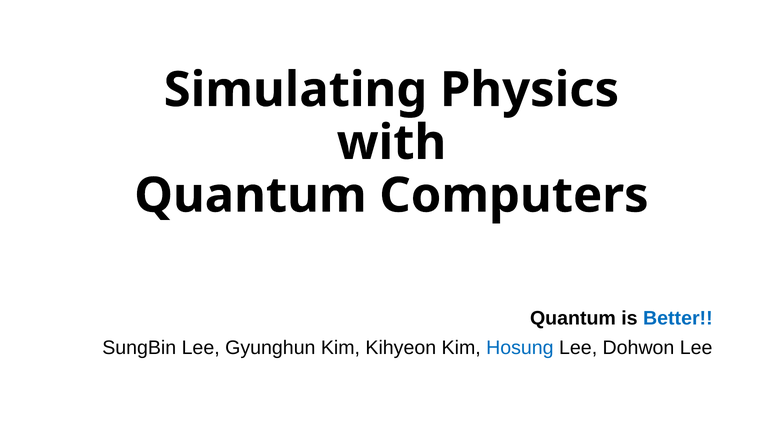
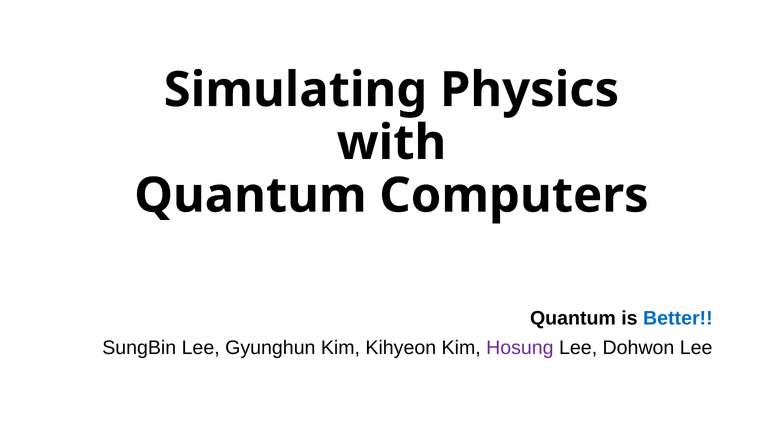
Hosung colour: blue -> purple
